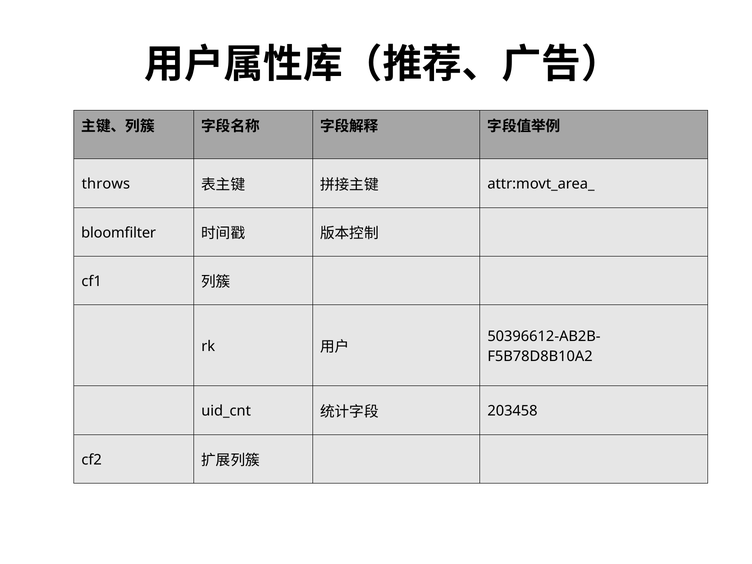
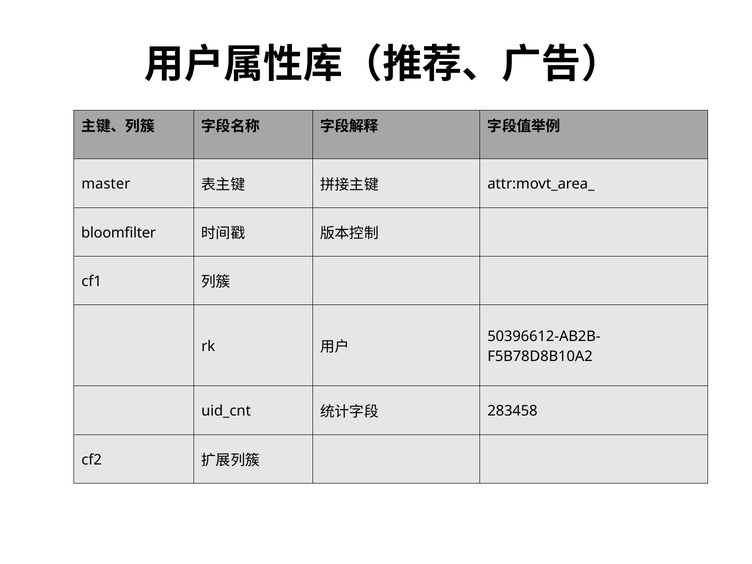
throws: throws -> master
203458: 203458 -> 283458
